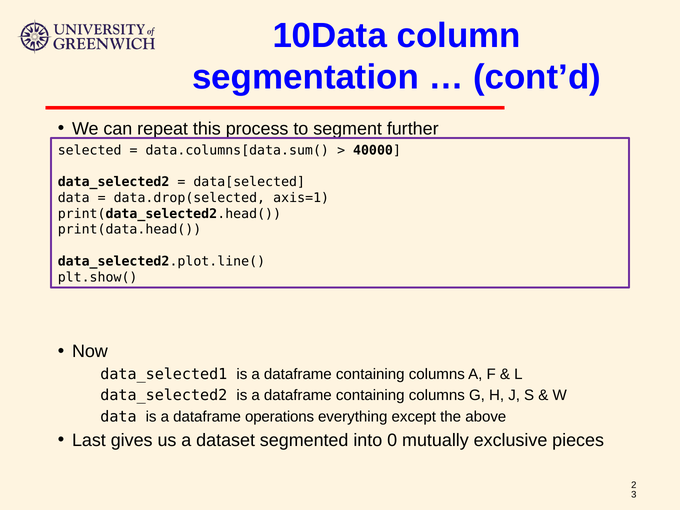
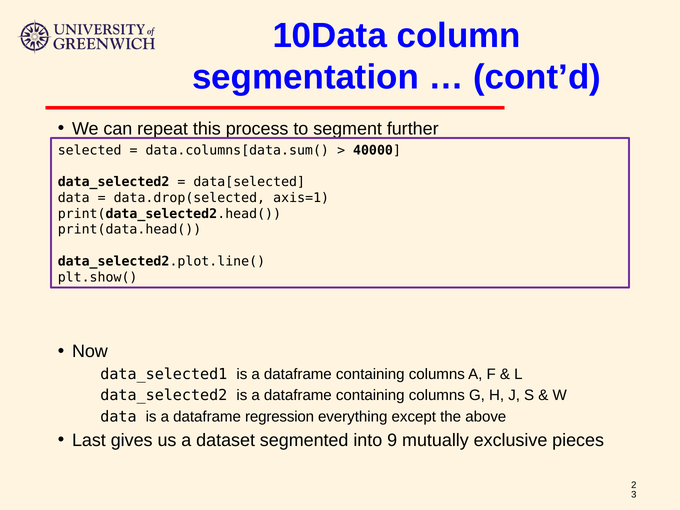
operations: operations -> regression
0: 0 -> 9
